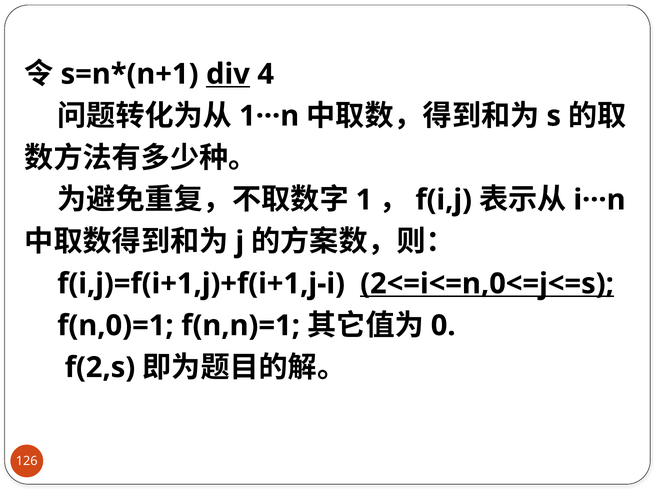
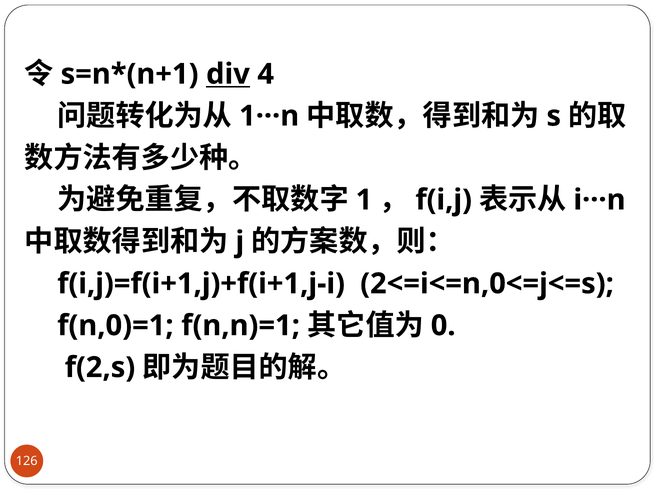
2<=i<=n,0<=j<=s underline: present -> none
